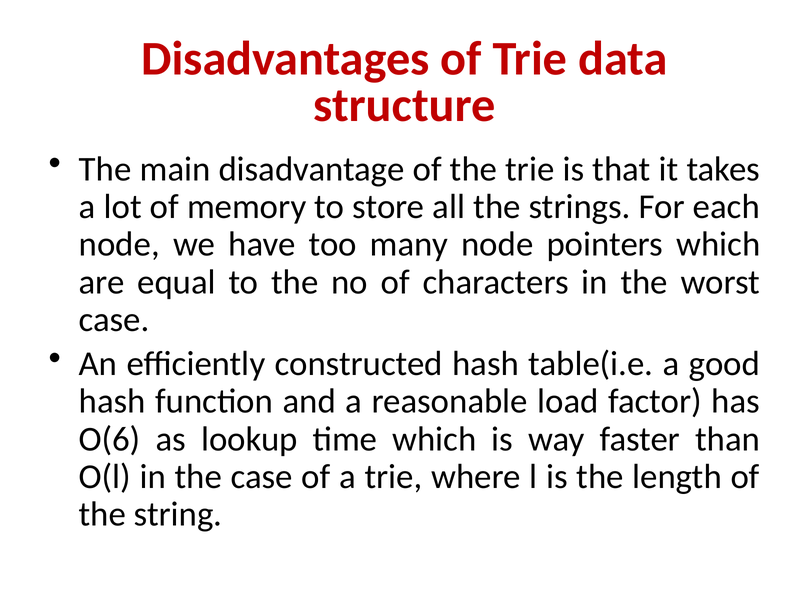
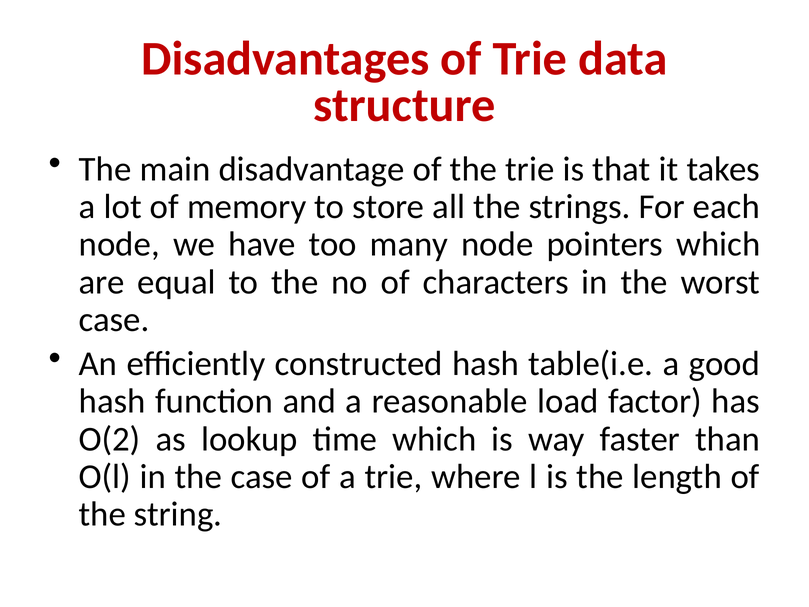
O(6: O(6 -> O(2
